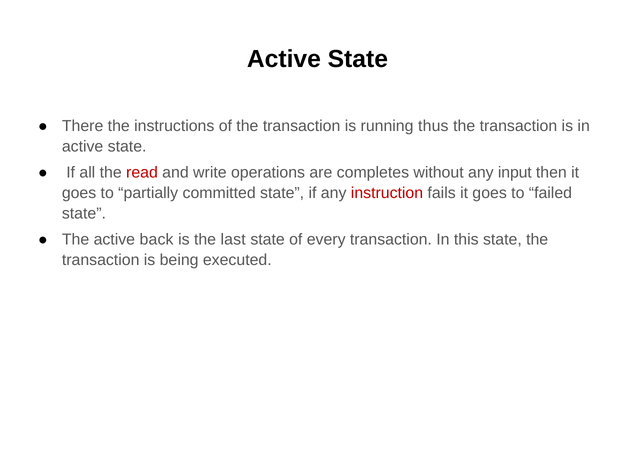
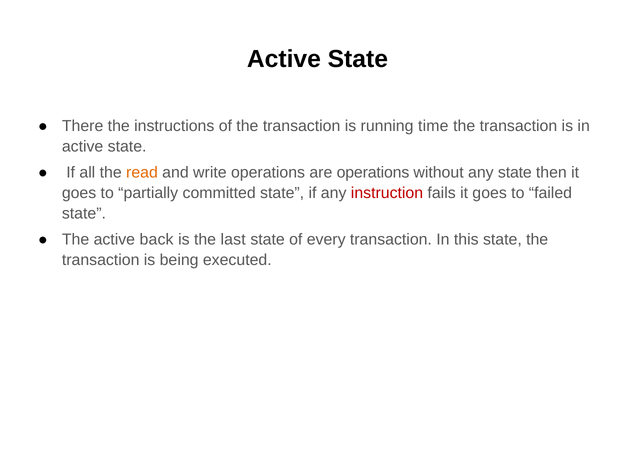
thus: thus -> time
read colour: red -> orange
are completes: completes -> operations
any input: input -> state
